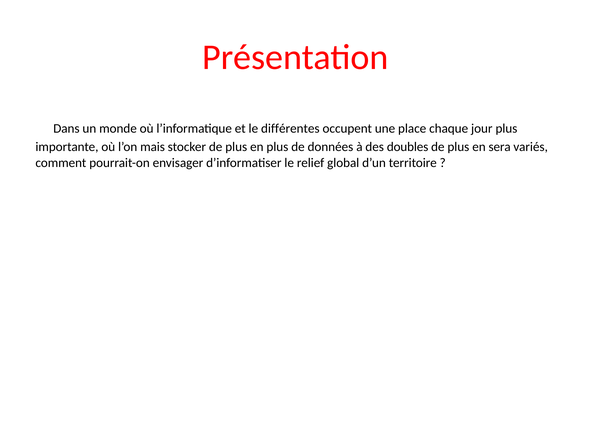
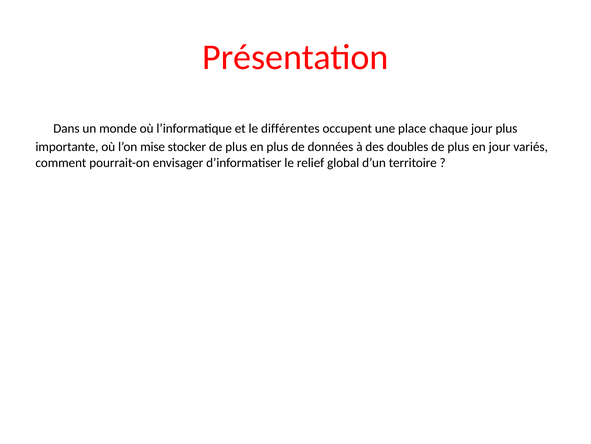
mais: mais -> mise
en sera: sera -> jour
